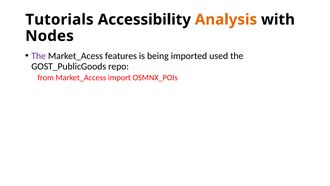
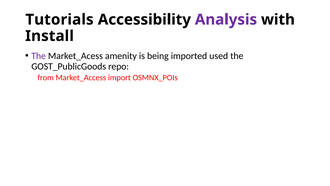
Analysis colour: orange -> purple
Nodes: Nodes -> Install
features: features -> amenity
